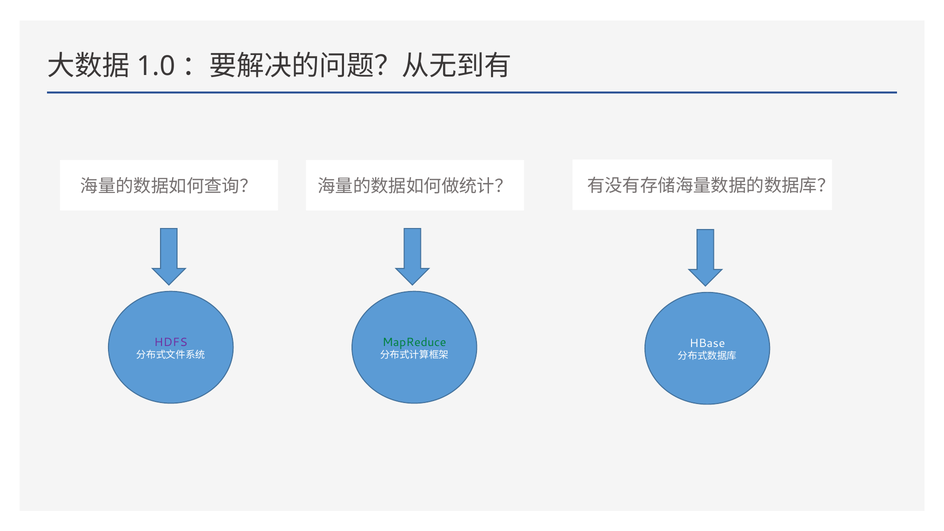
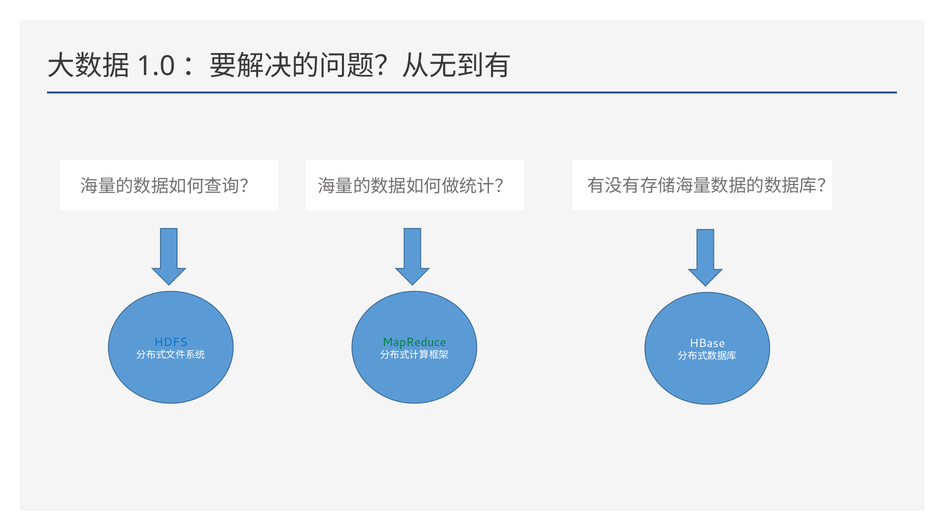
HDFS colour: purple -> blue
